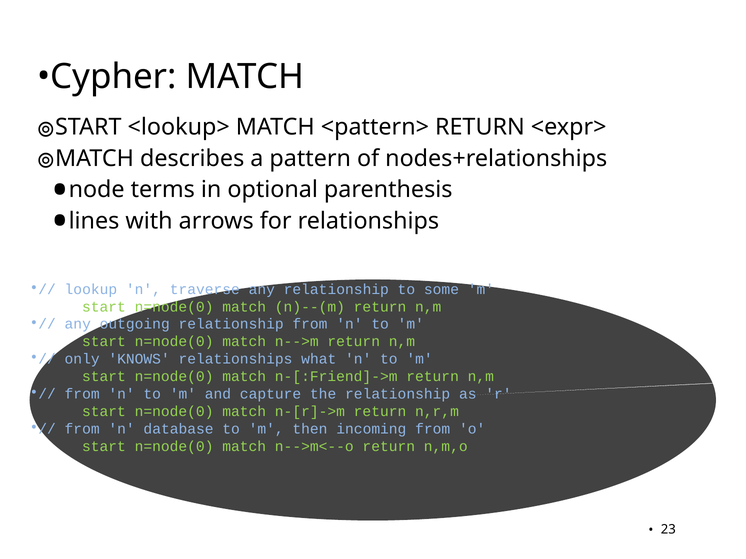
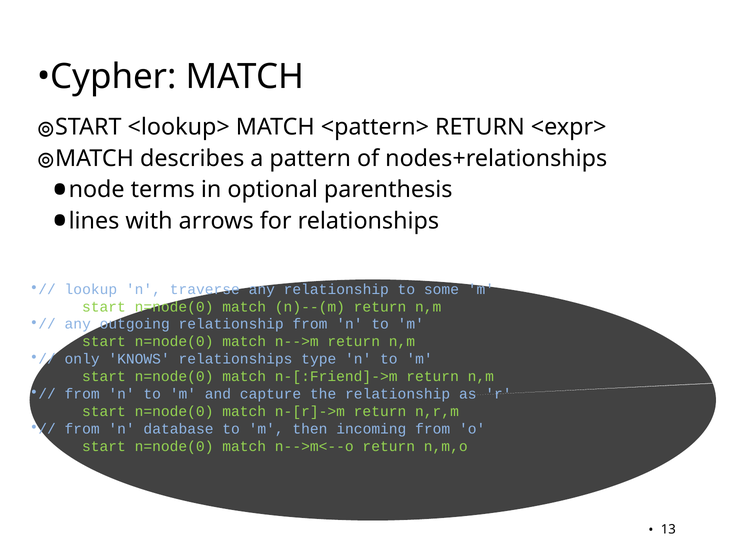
what: what -> type
23: 23 -> 13
